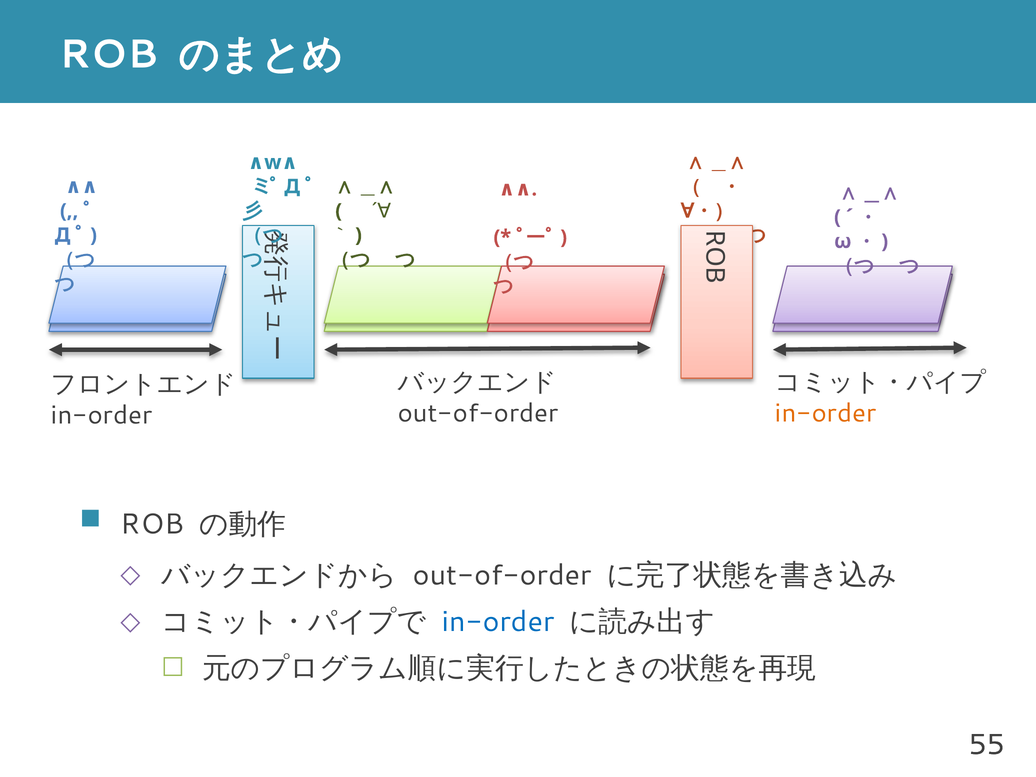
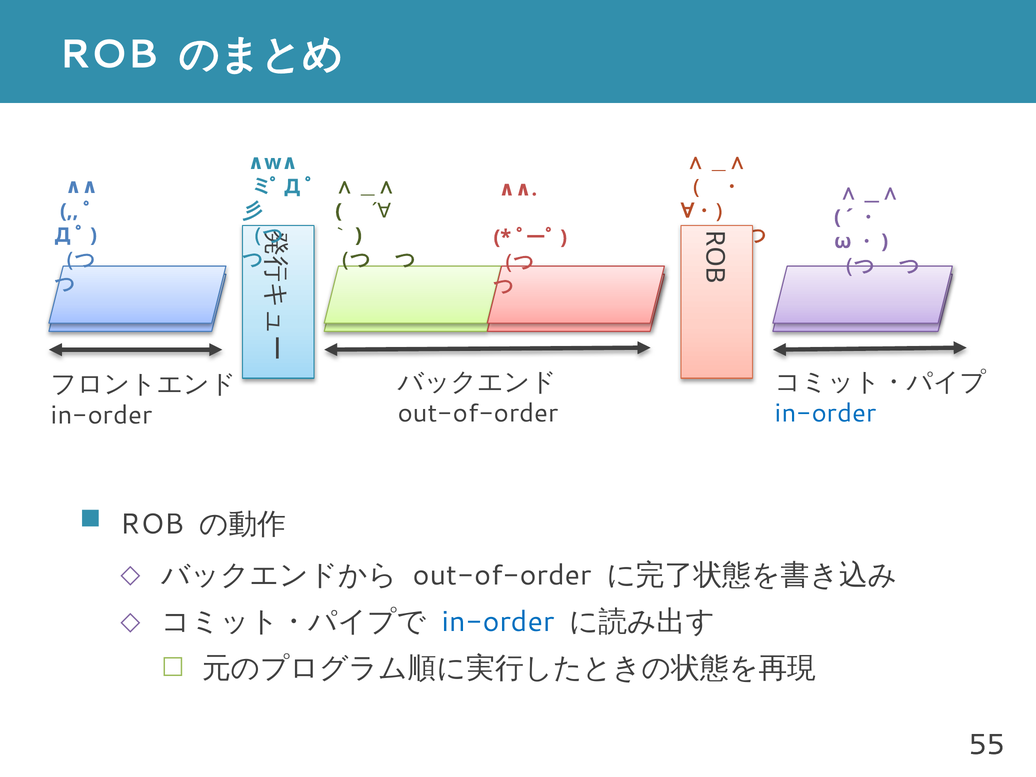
in-order at (826, 413) colour: orange -> blue
